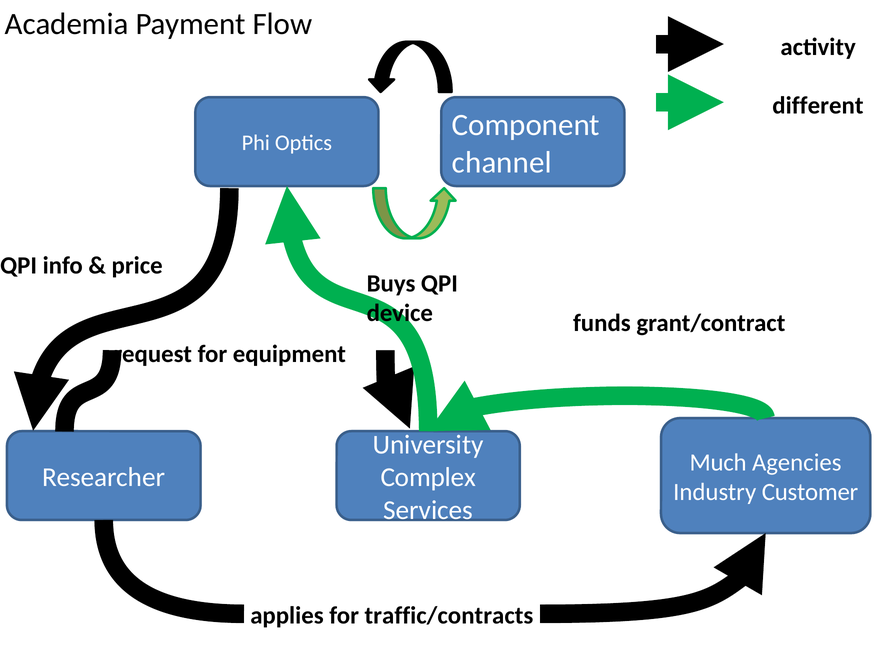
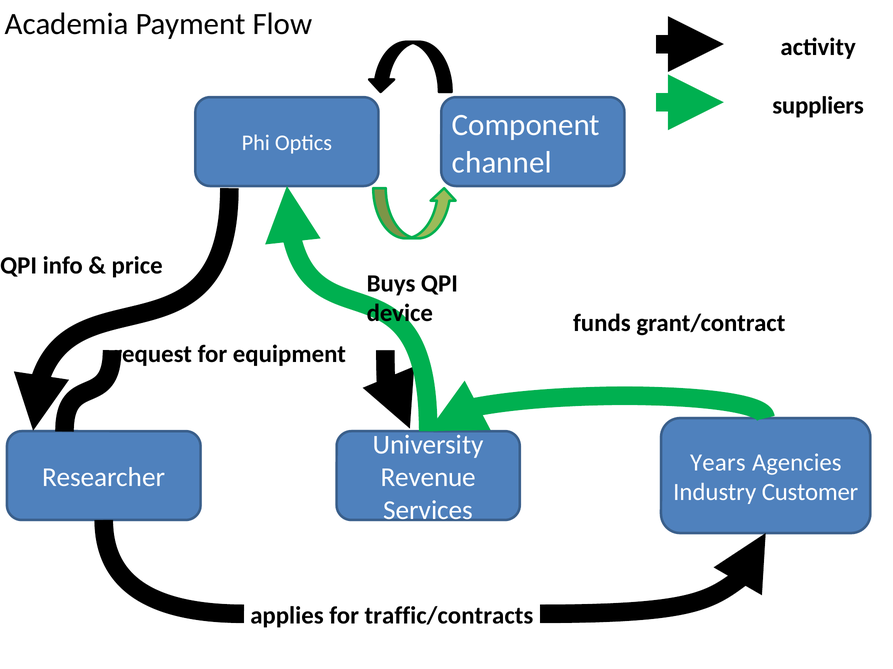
different: different -> suppliers
Much: Much -> Years
Complex: Complex -> Revenue
